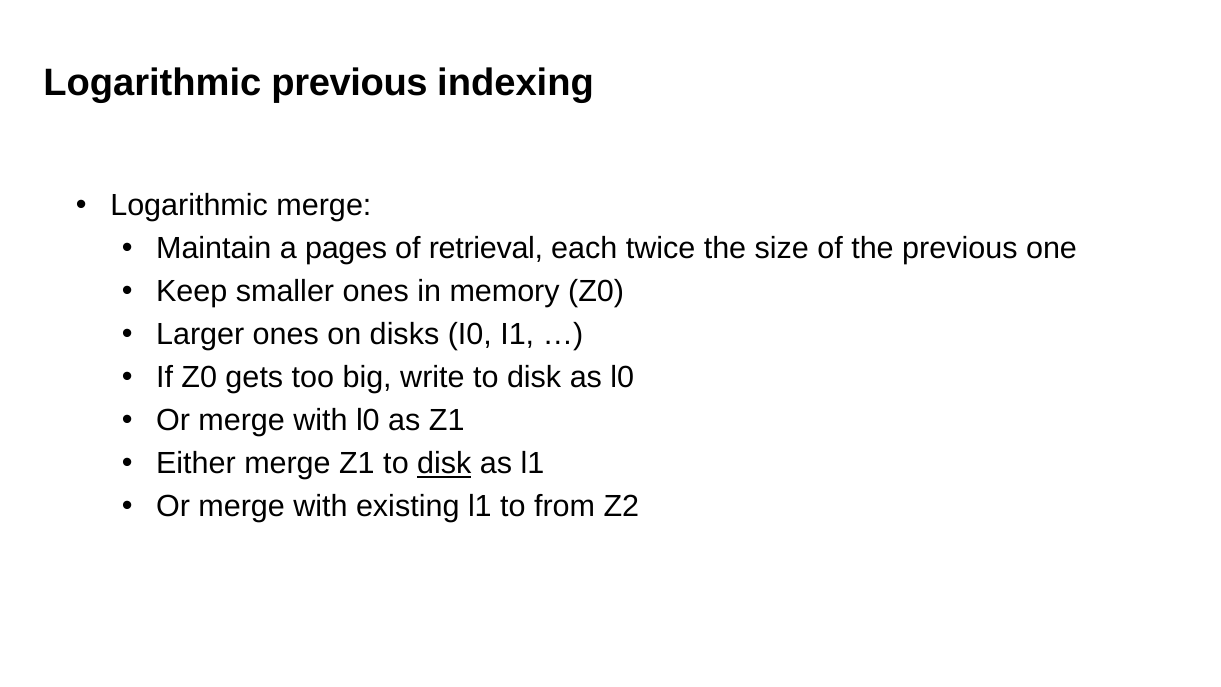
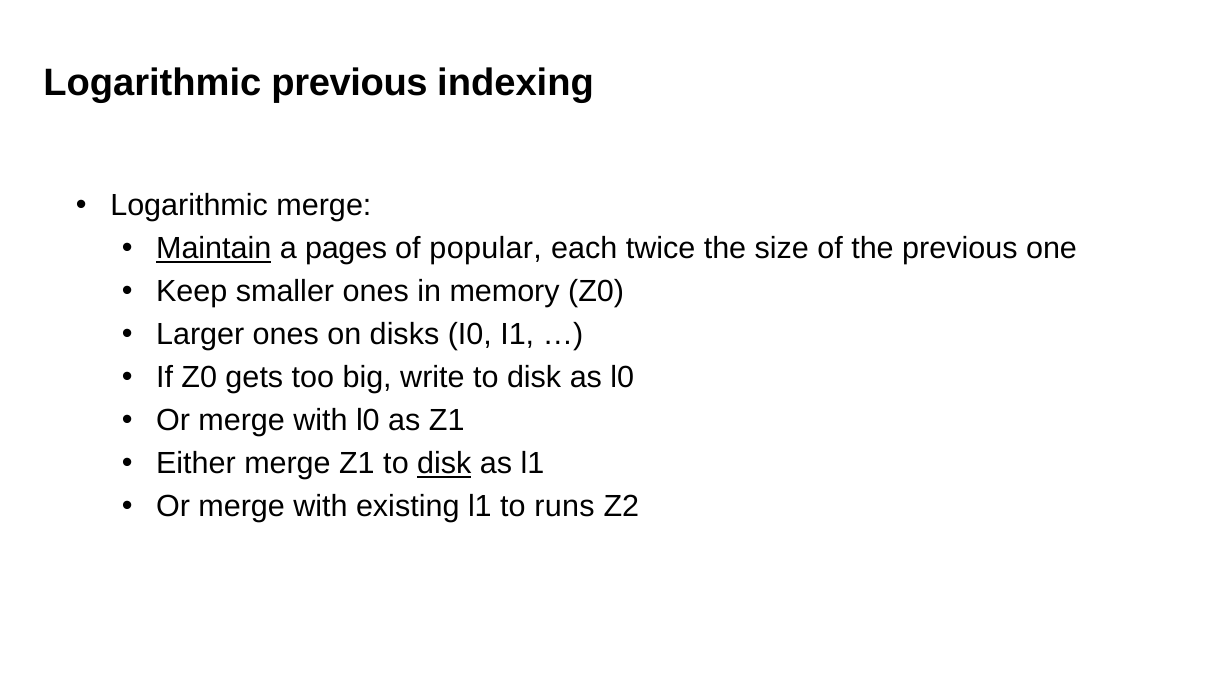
Maintain underline: none -> present
retrieval: retrieval -> popular
from: from -> runs
